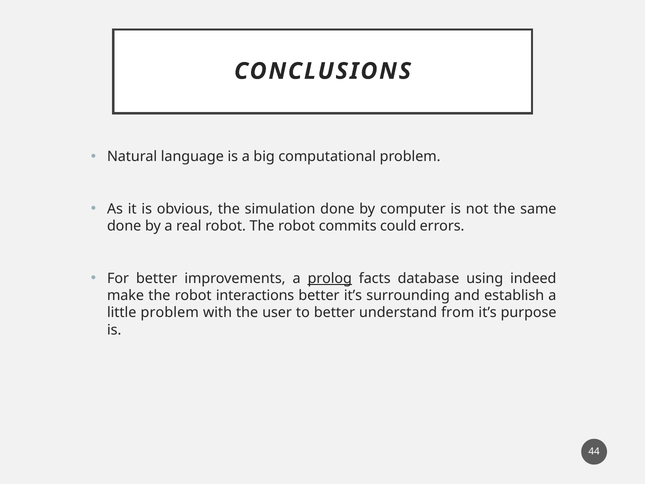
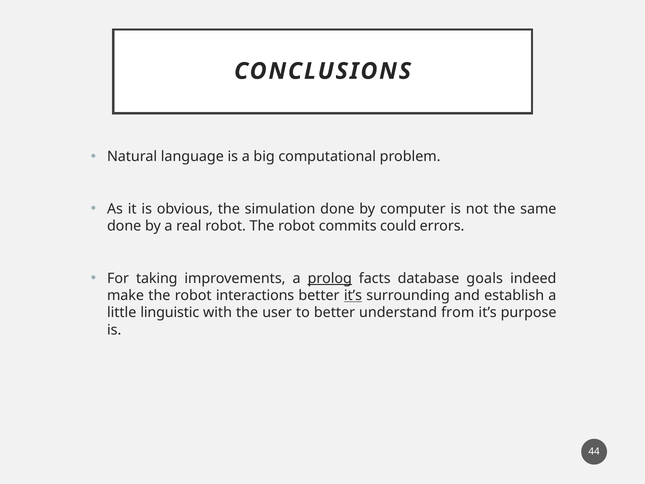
For better: better -> taking
using: using -> goals
it’s at (353, 295) underline: none -> present
little problem: problem -> linguistic
